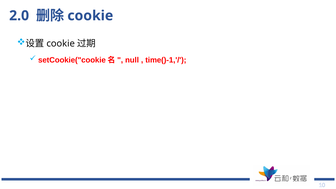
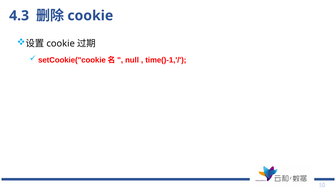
2.0: 2.0 -> 4.3
